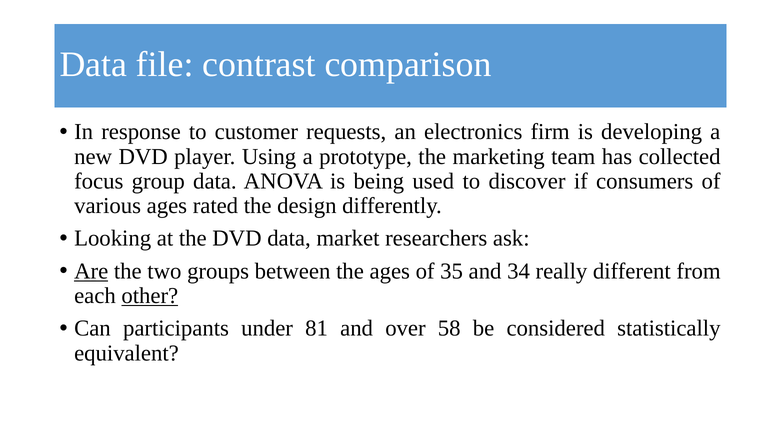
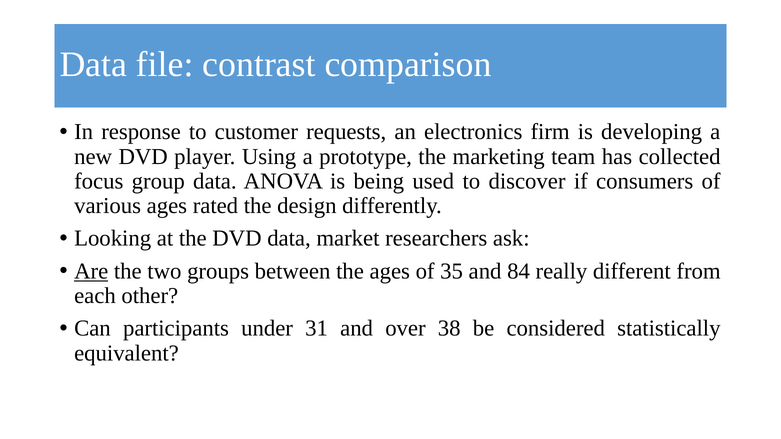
34: 34 -> 84
other underline: present -> none
81: 81 -> 31
58: 58 -> 38
